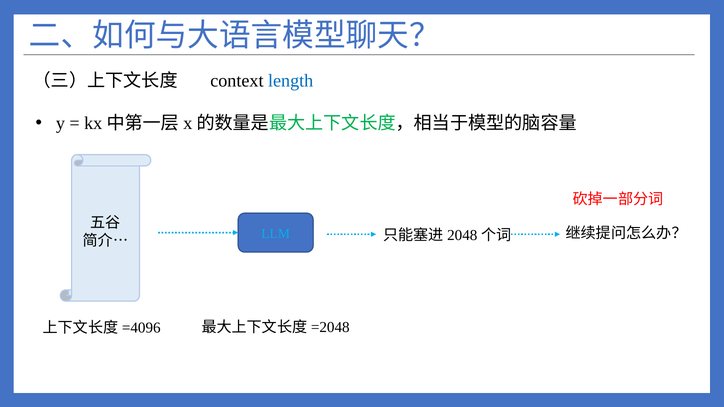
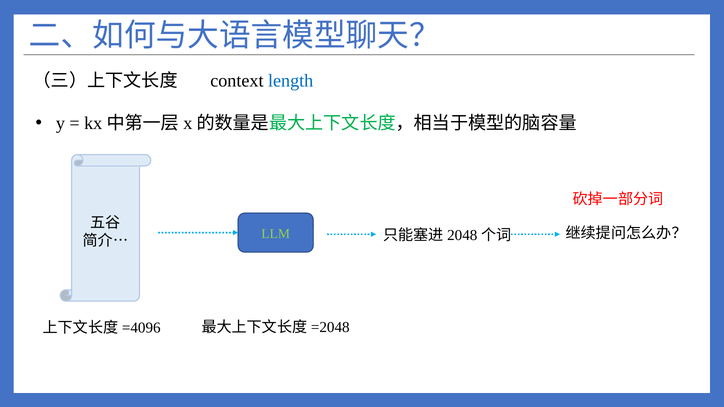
LLM colour: light blue -> light green
